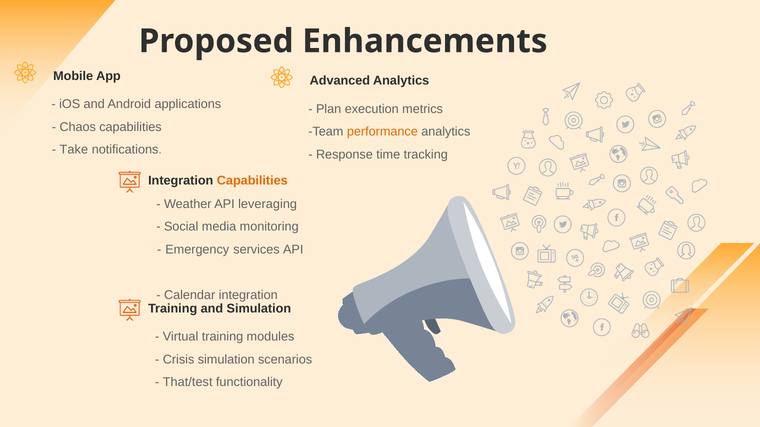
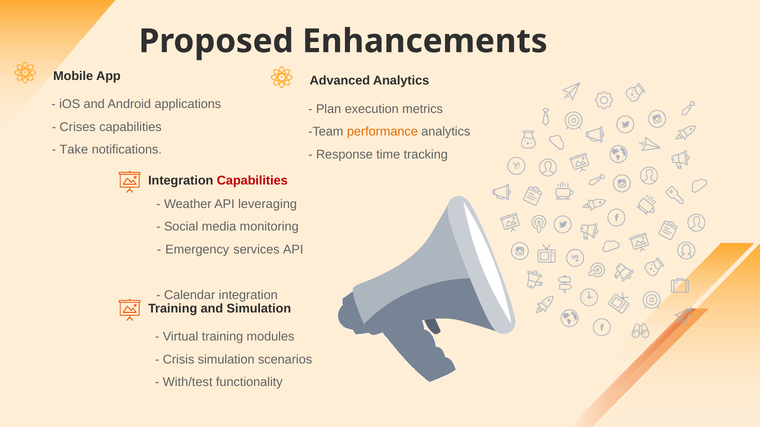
Chaos: Chaos -> Crises
Capabilities at (252, 181) colour: orange -> red
That/test: That/test -> With/test
